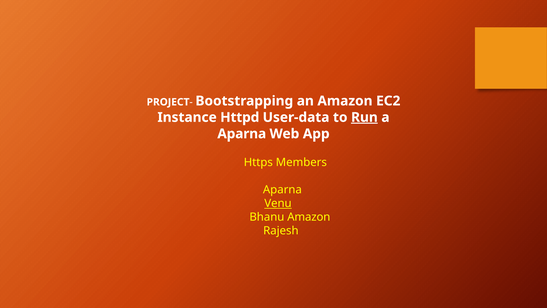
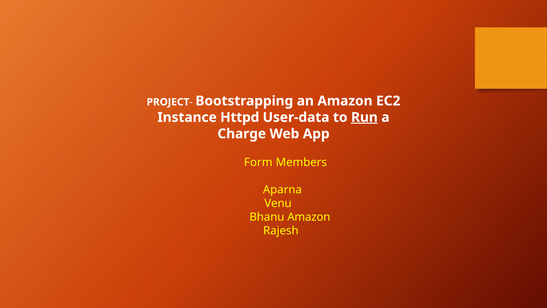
Aparna at (242, 134): Aparna -> Charge
Https: Https -> Form
Venu underline: present -> none
